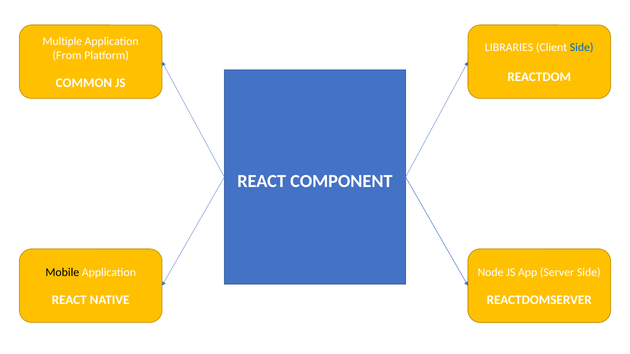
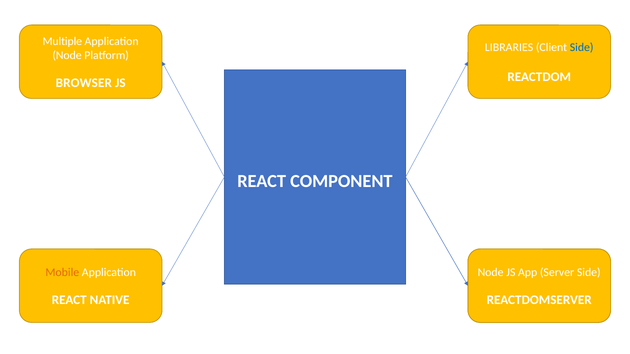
From at (67, 56): From -> Node
COMMON: COMMON -> BROWSER
Mobile colour: black -> orange
